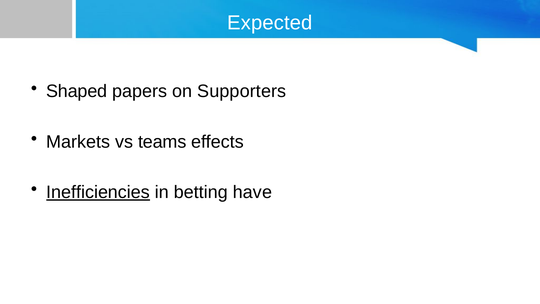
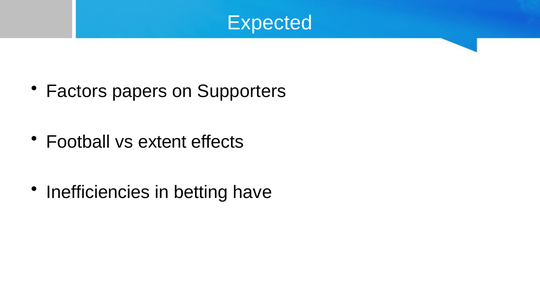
Shaped: Shaped -> Factors
Markets: Markets -> Football
teams: teams -> extent
Inefficiencies underline: present -> none
